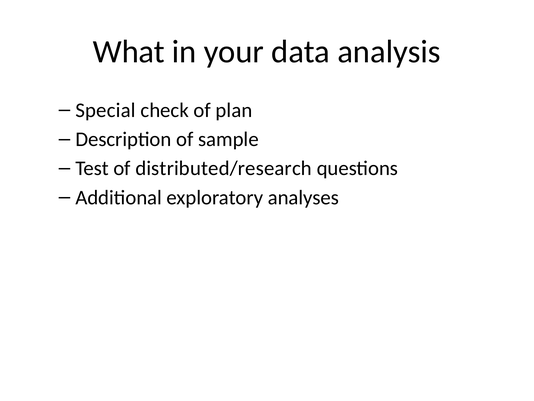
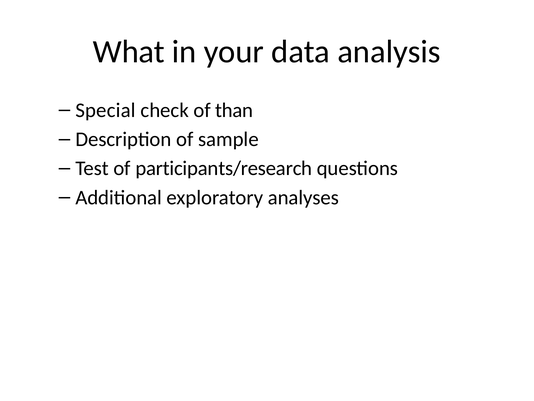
plan: plan -> than
distributed/research: distributed/research -> participants/research
